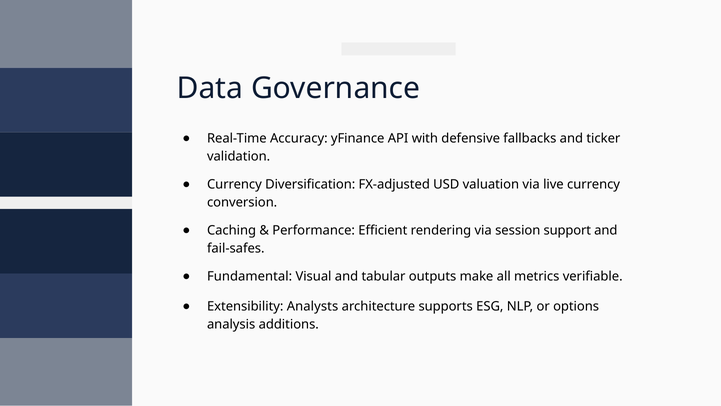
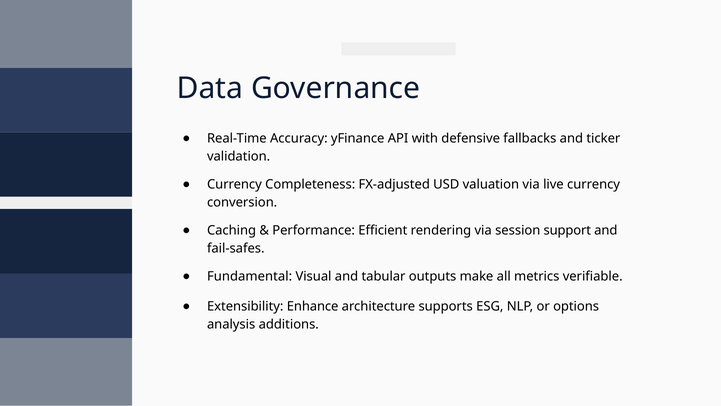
Diversification: Diversification -> Completeness
Analysts: Analysts -> Enhance
